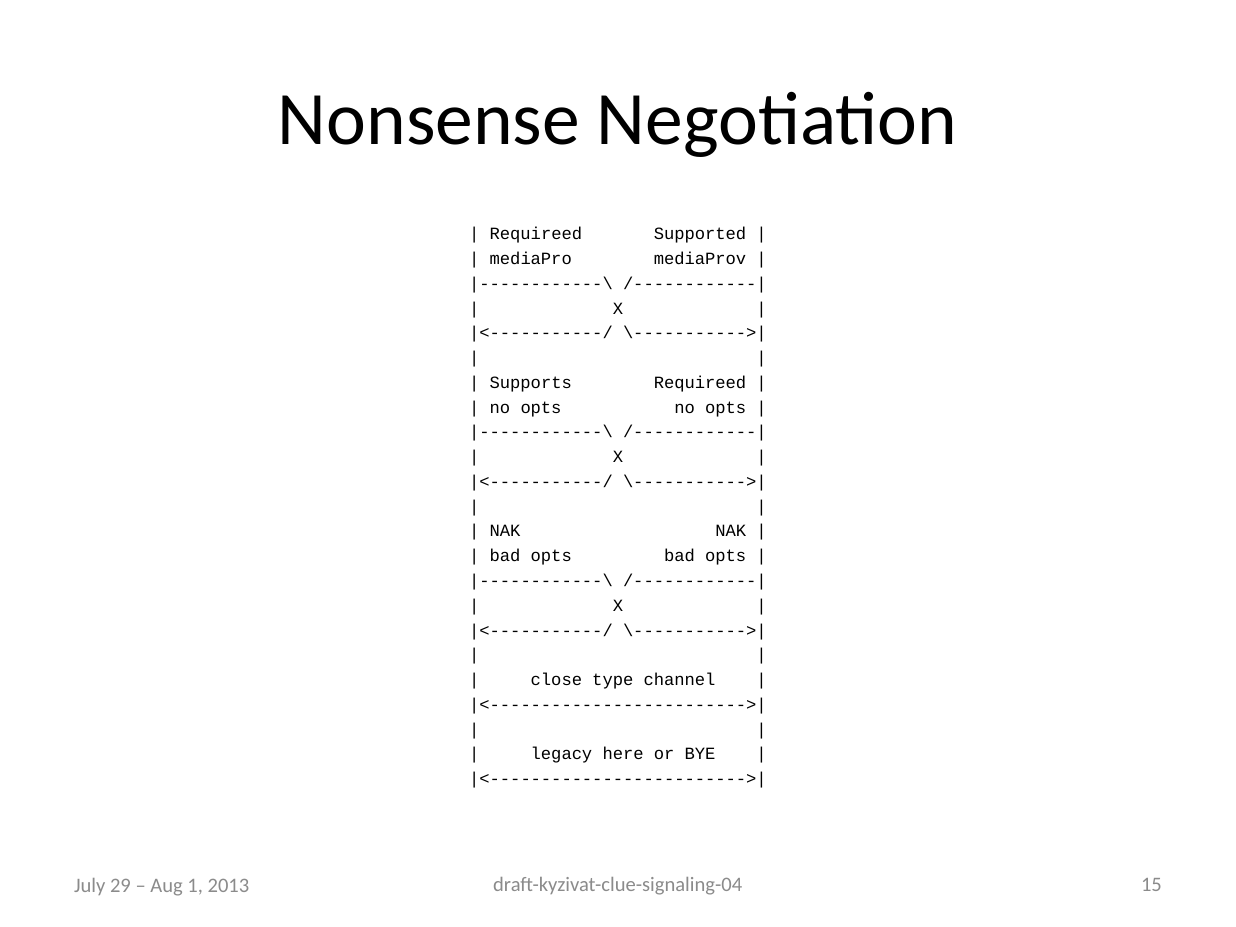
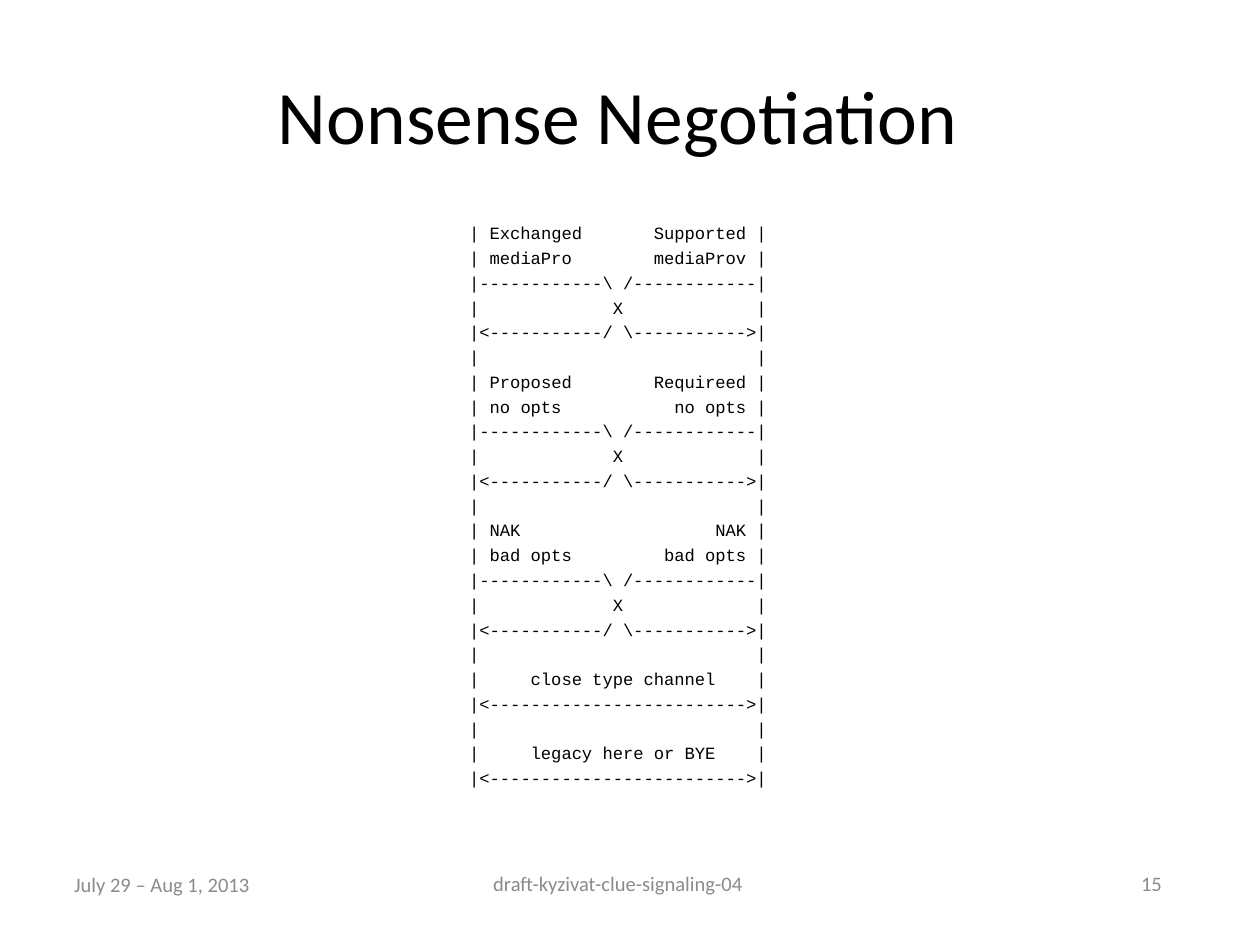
Requireed at (536, 234): Requireed -> Exchanged
Supports: Supports -> Proposed
